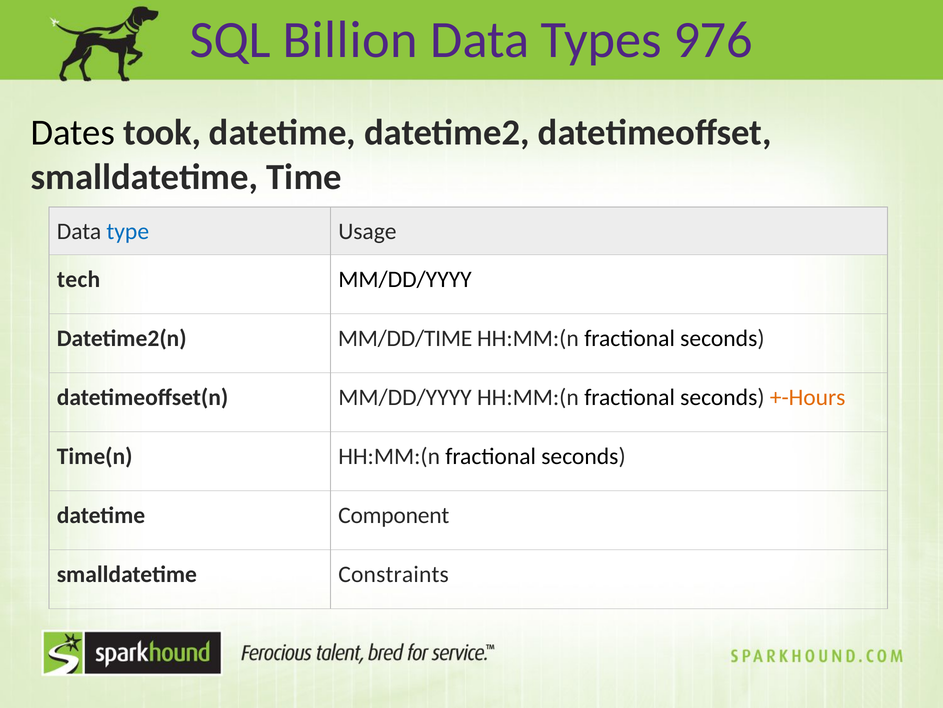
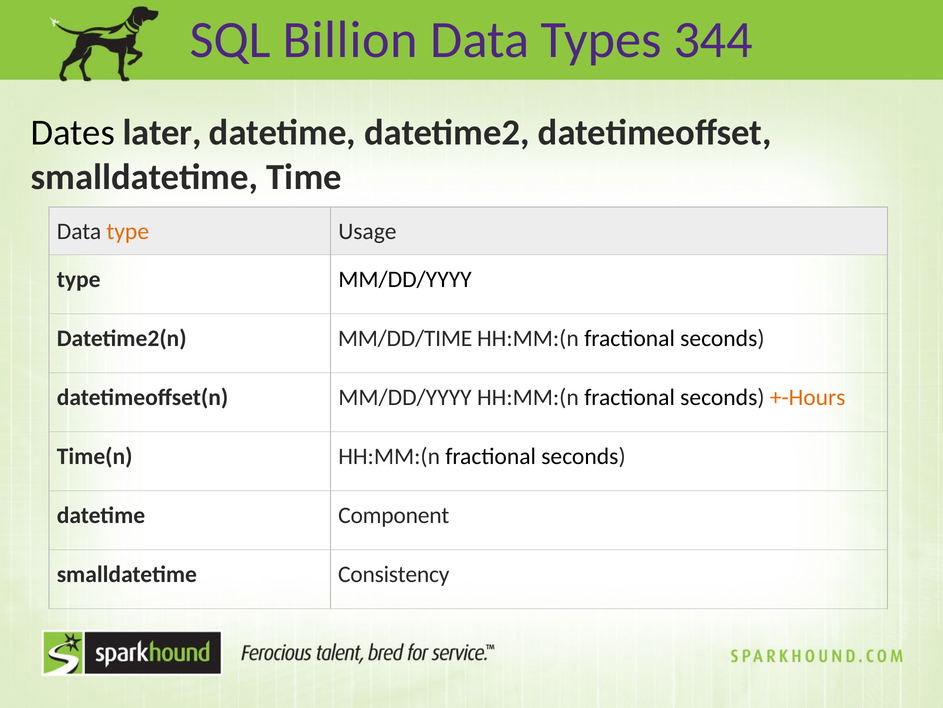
976: 976 -> 344
took: took -> later
type at (128, 231) colour: blue -> orange
tech at (79, 279): tech -> type
Constraints: Constraints -> Consistency
